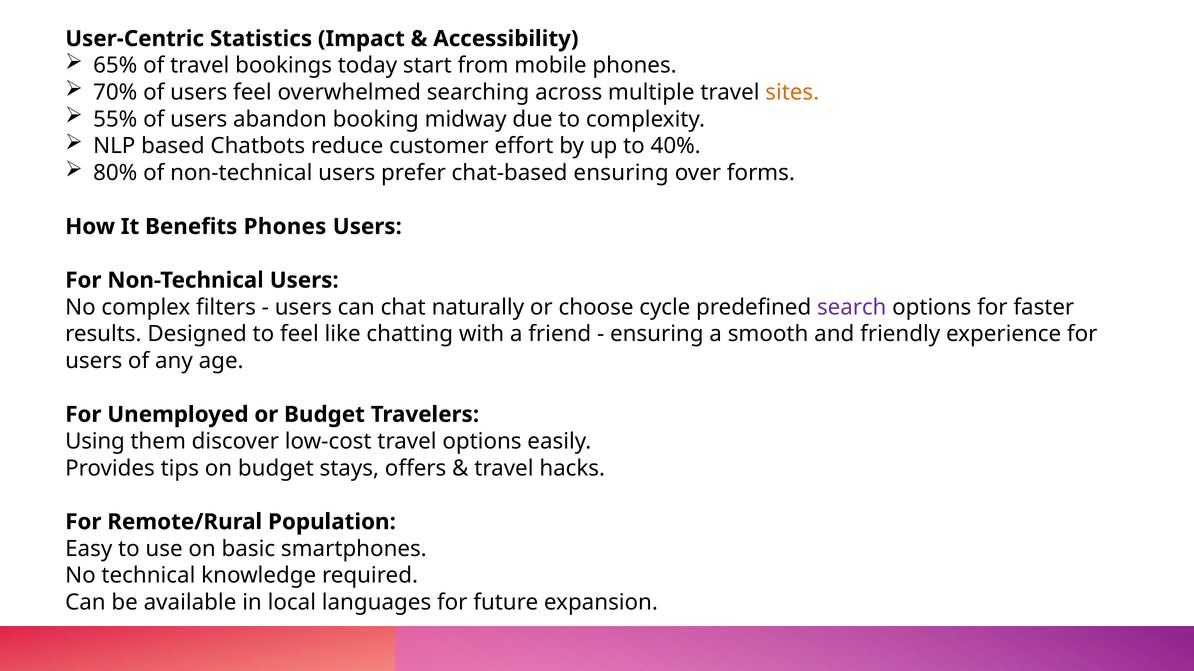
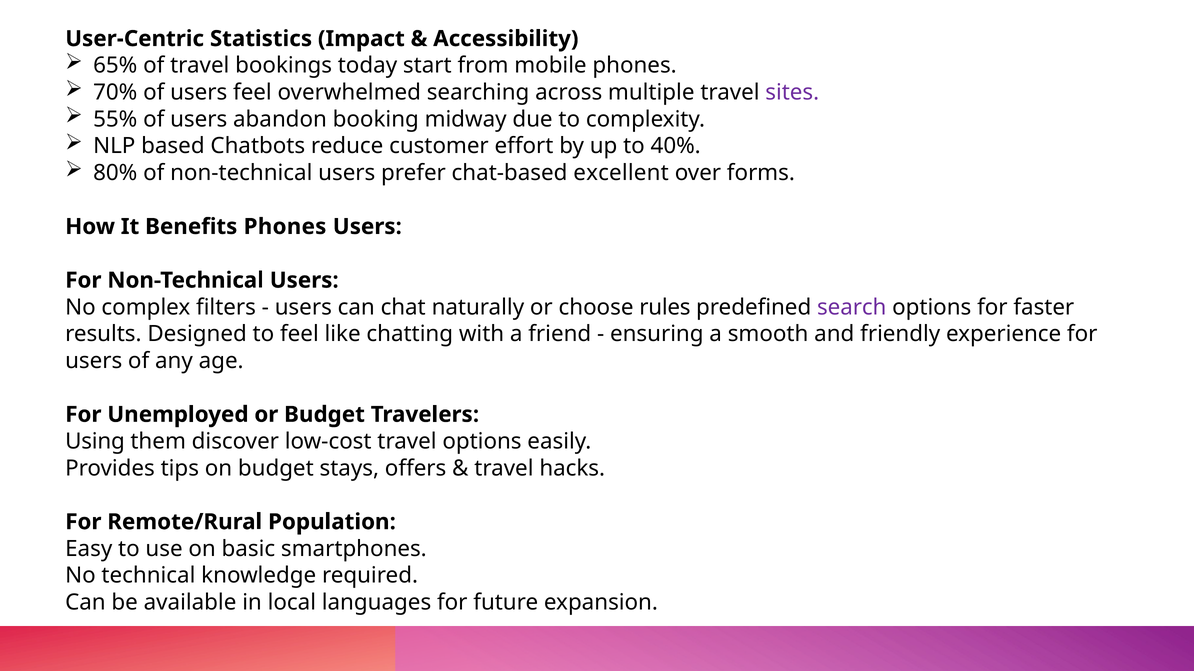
sites colour: orange -> purple
chat-based ensuring: ensuring -> excellent
cycle: cycle -> rules
